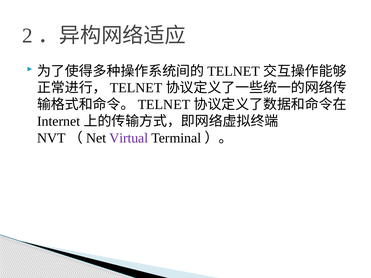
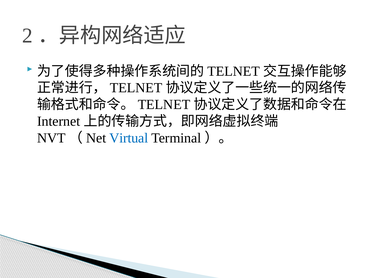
Virtual colour: purple -> blue
